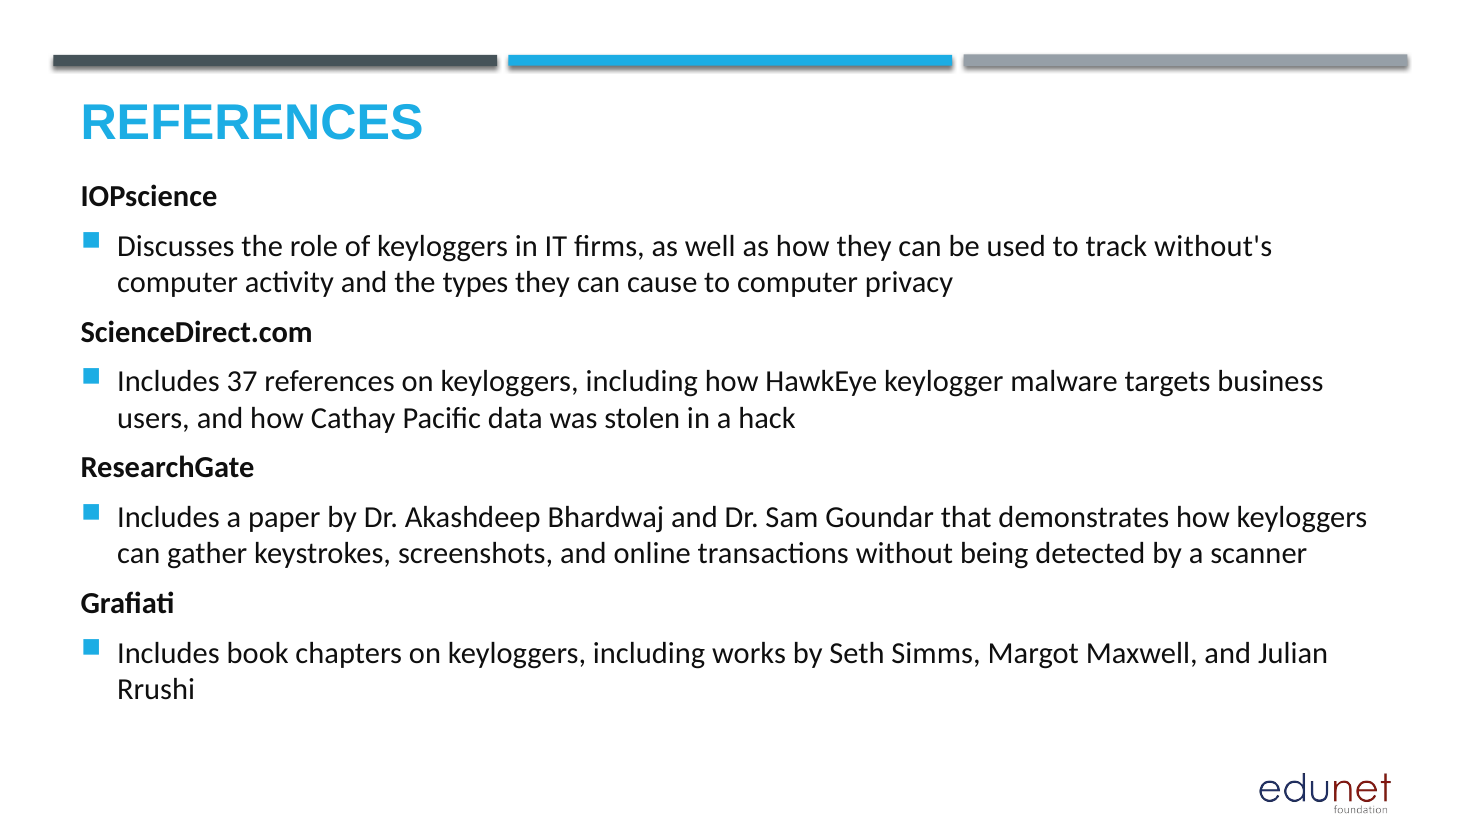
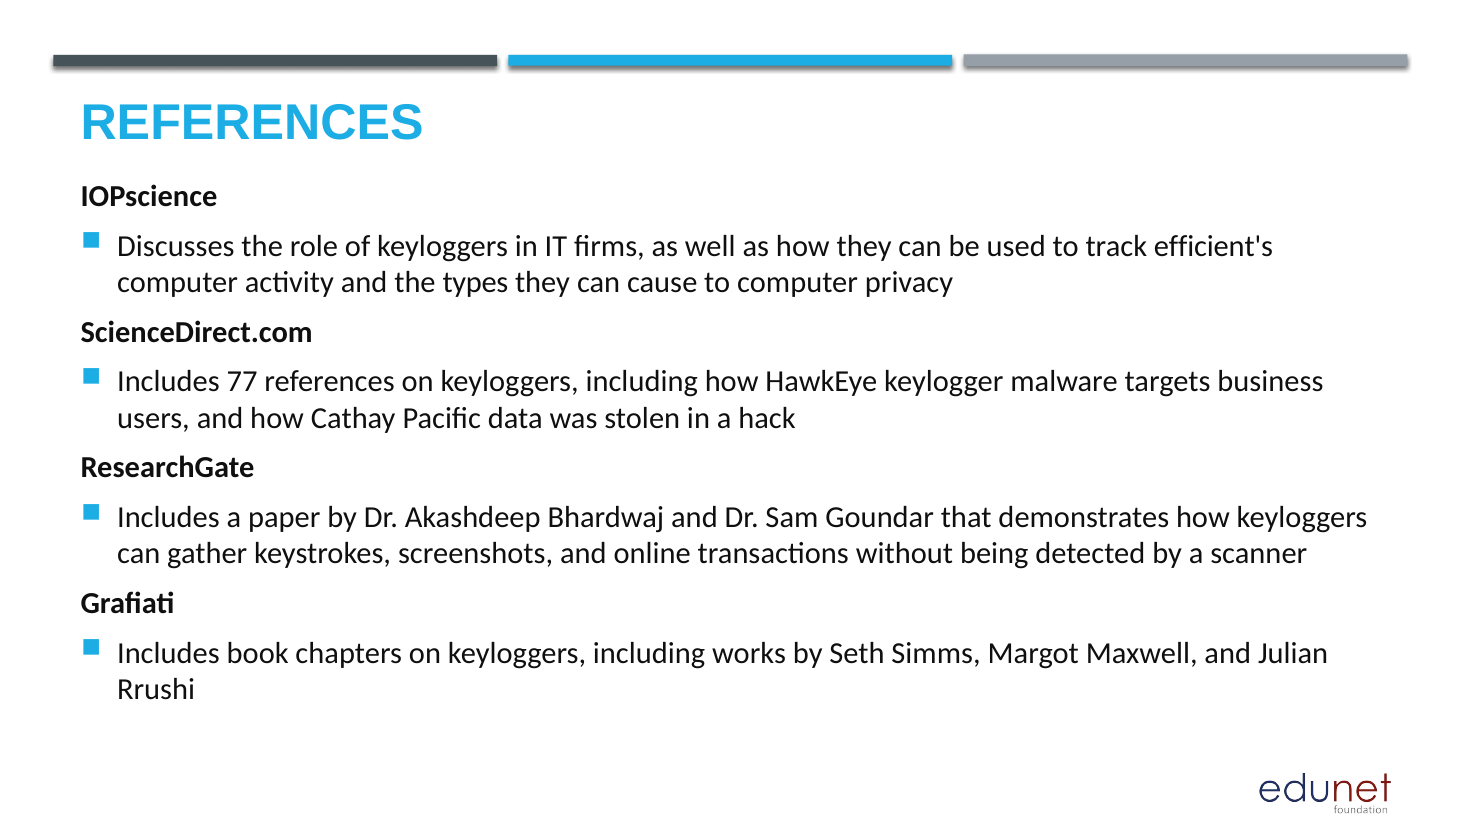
without's: without's -> efficient's
37: 37 -> 77
